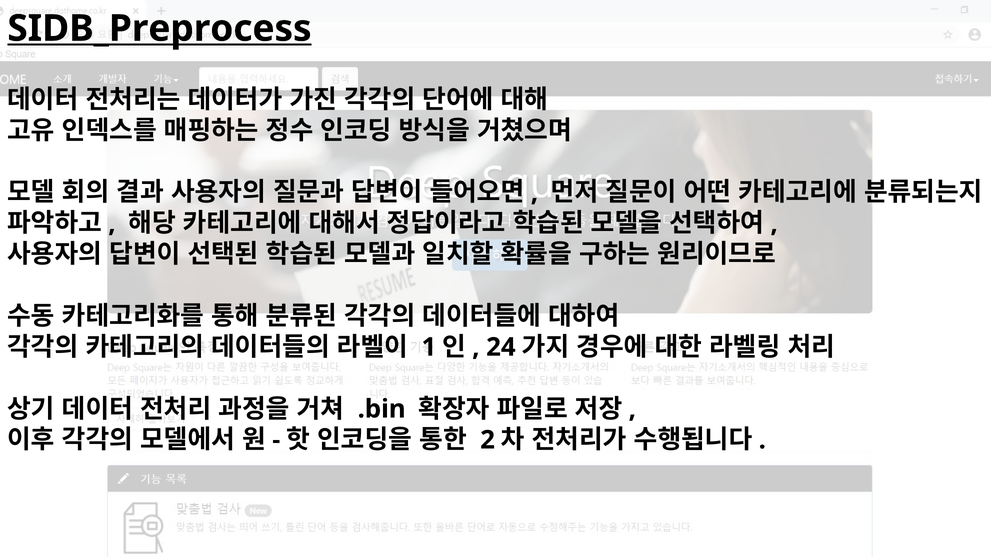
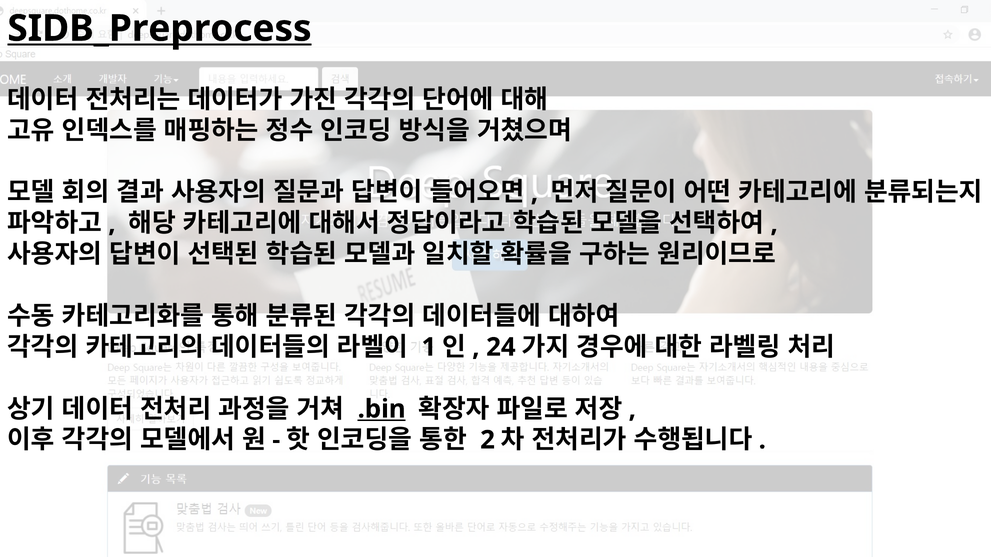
.bin underline: none -> present
